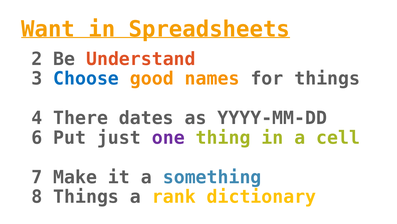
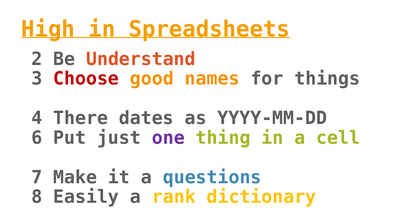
Want: Want -> High
Choose colour: blue -> red
something: something -> questions
8 Things: Things -> Easily
